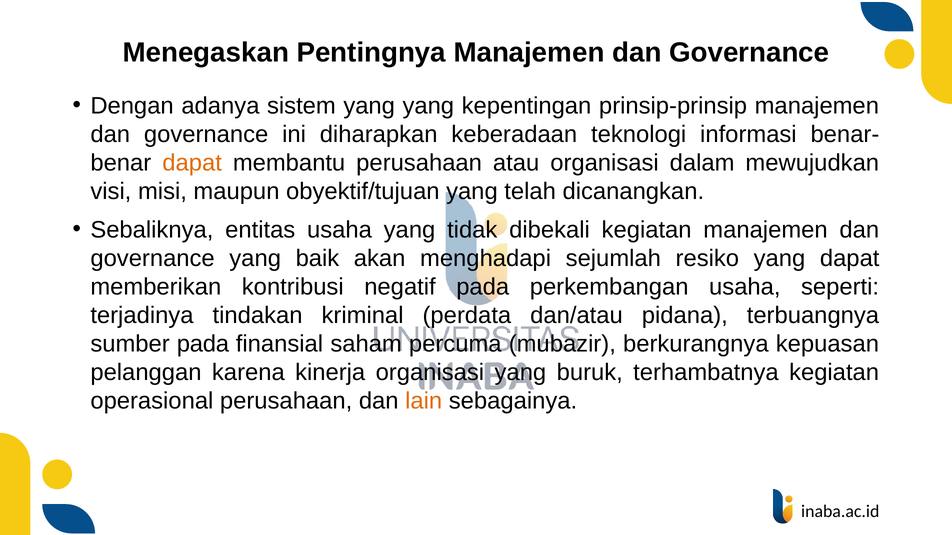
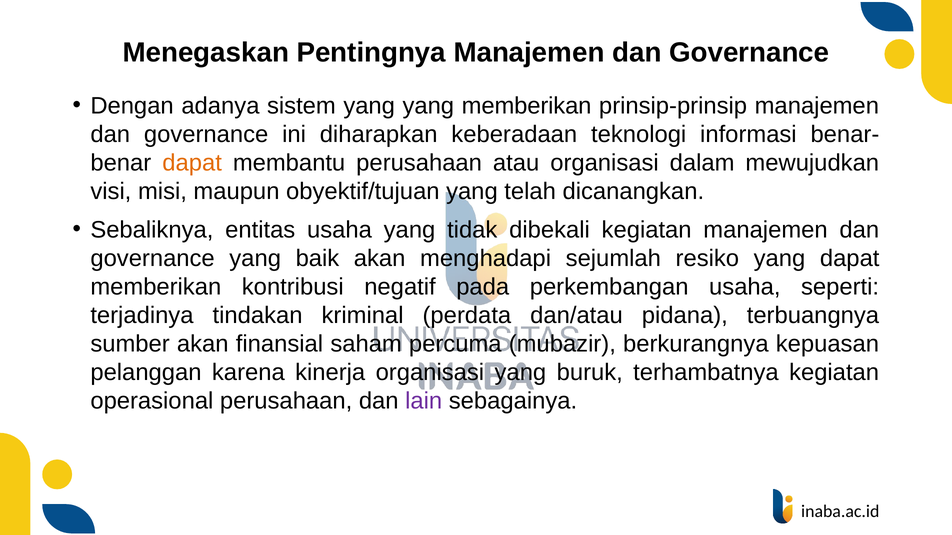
yang kepentingan: kepentingan -> memberikan
sumber pada: pada -> akan
lain colour: orange -> purple
